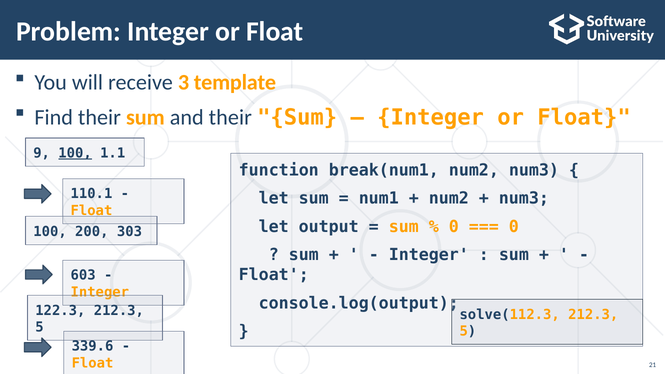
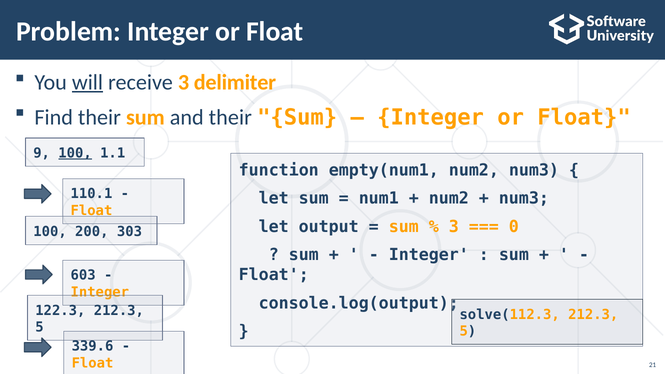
will underline: none -> present
template: template -> delimiter
break(num1: break(num1 -> empty(num1
0 at (454, 227): 0 -> 3
